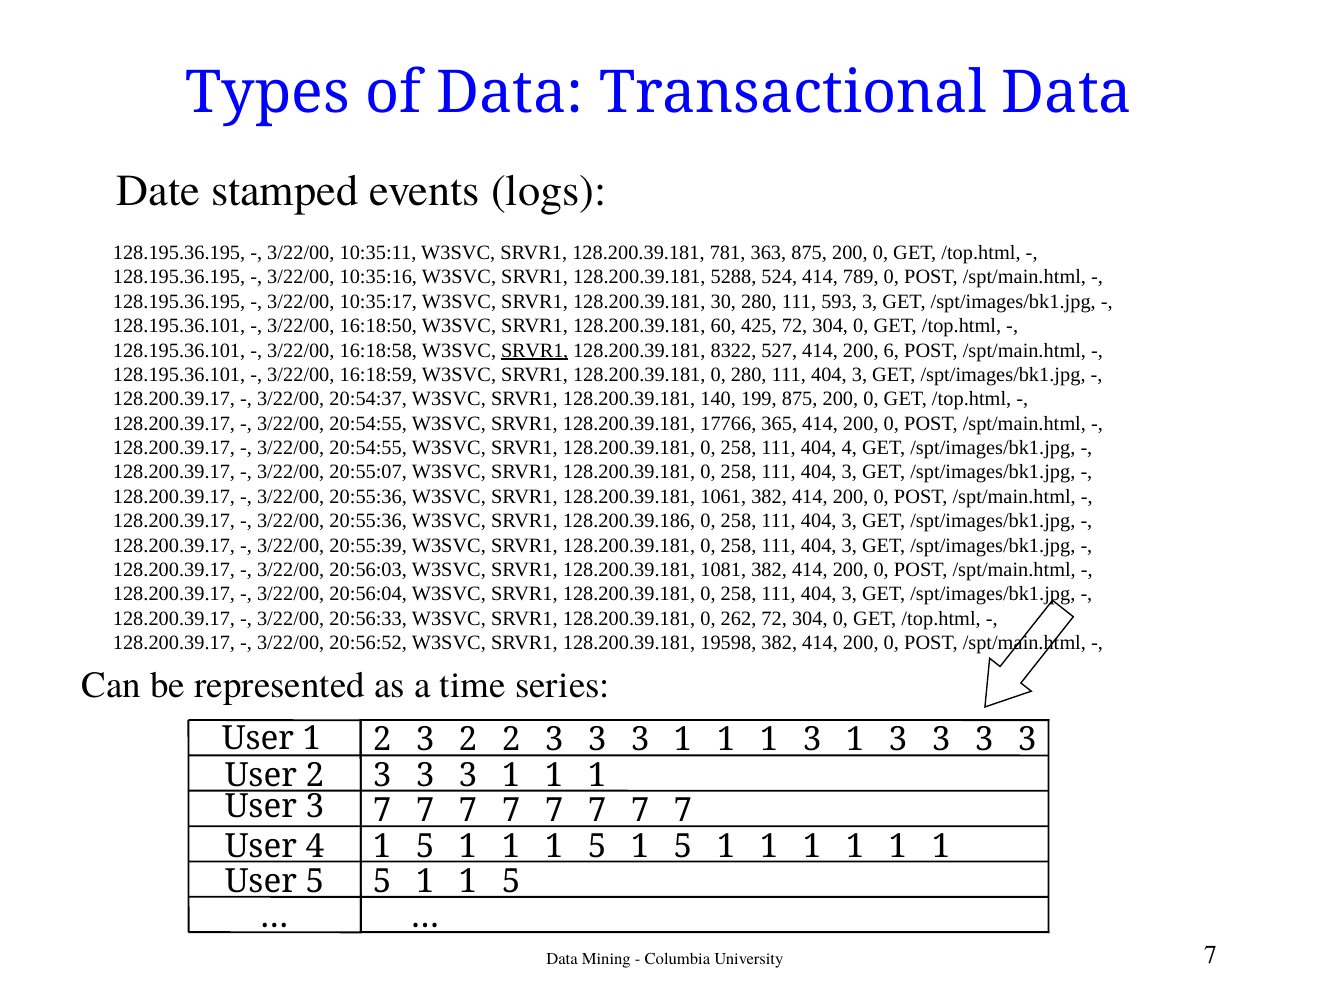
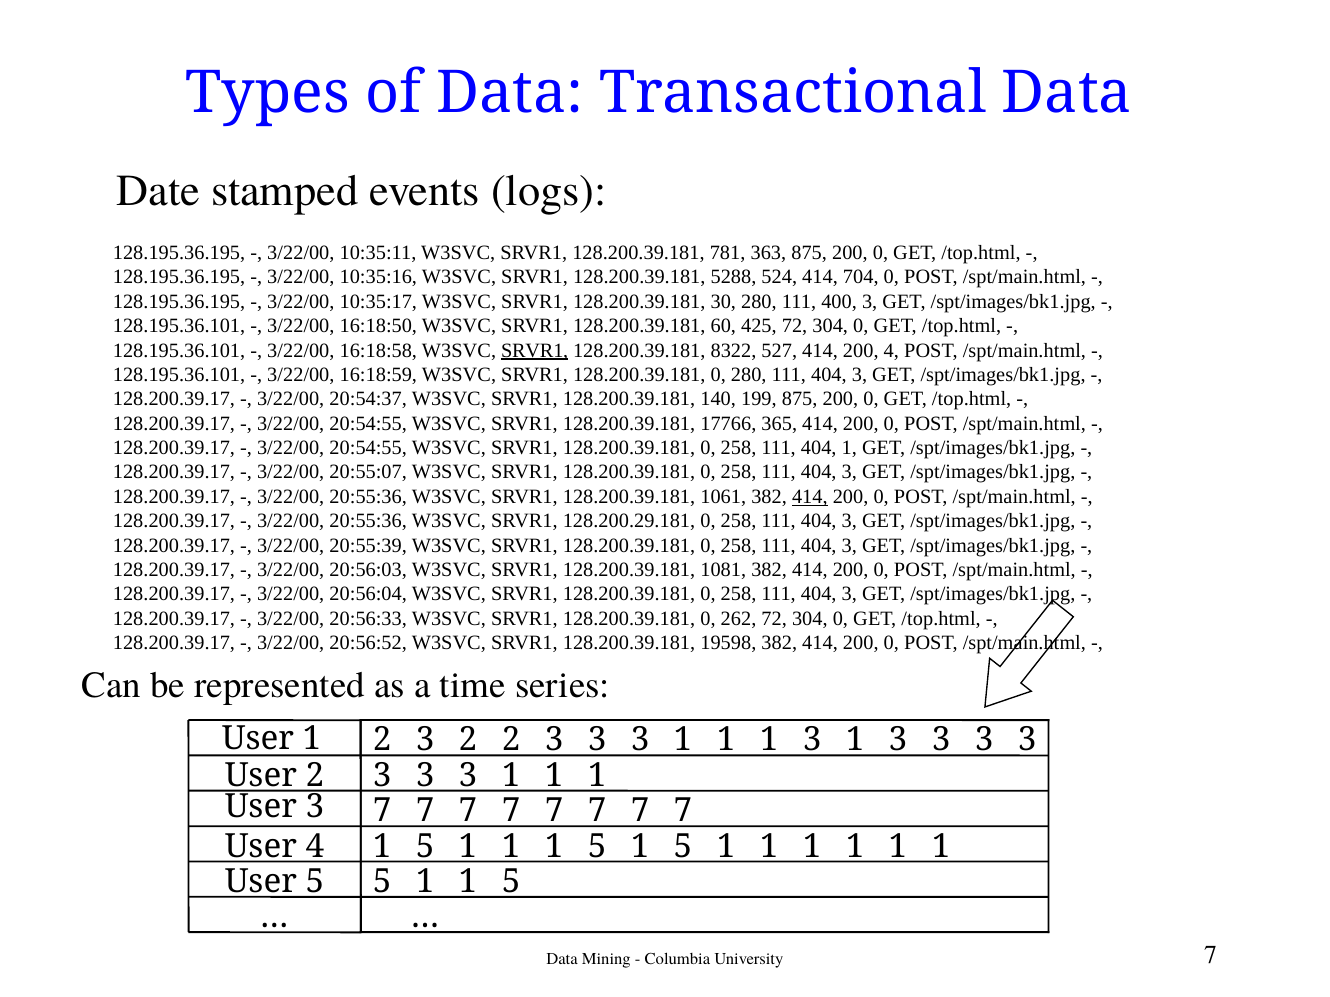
789: 789 -> 704
593: 593 -> 400
200 6: 6 -> 4
404 4: 4 -> 1
414 at (810, 497) underline: none -> present
128.200.39.186: 128.200.39.186 -> 128.200.29.181
